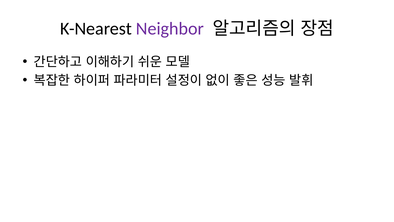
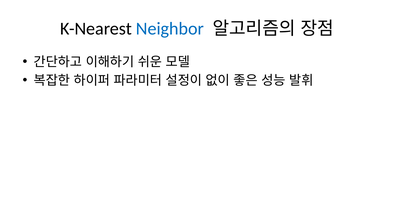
Neighbor colour: purple -> blue
